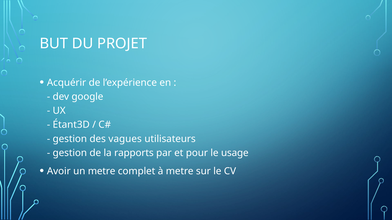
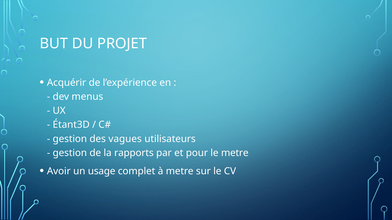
google: google -> menus
le usage: usage -> metre
un metre: metre -> usage
